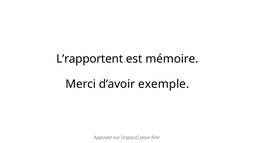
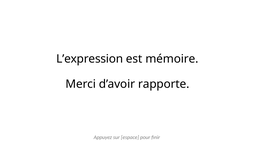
L’rapportent: L’rapportent -> L’expression
exemple: exemple -> rapporte
